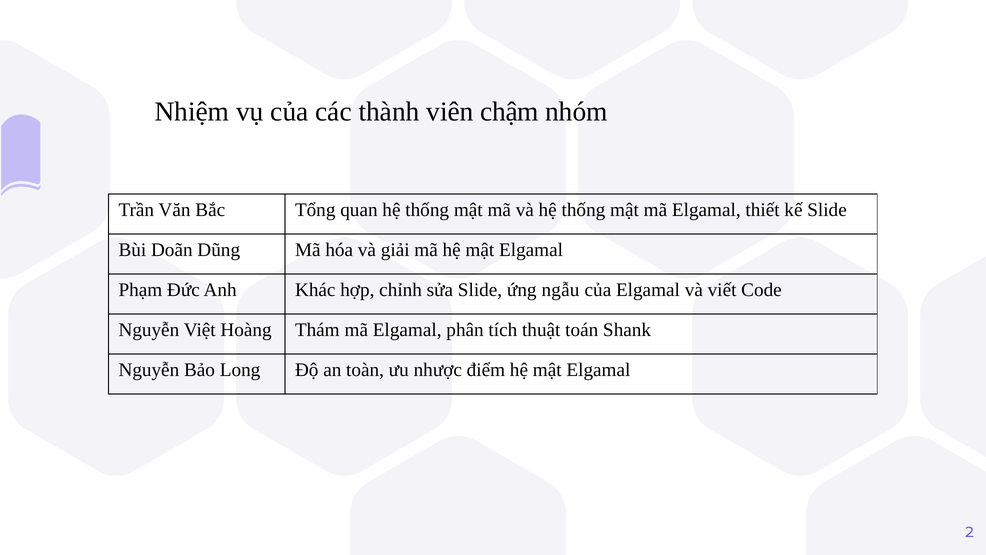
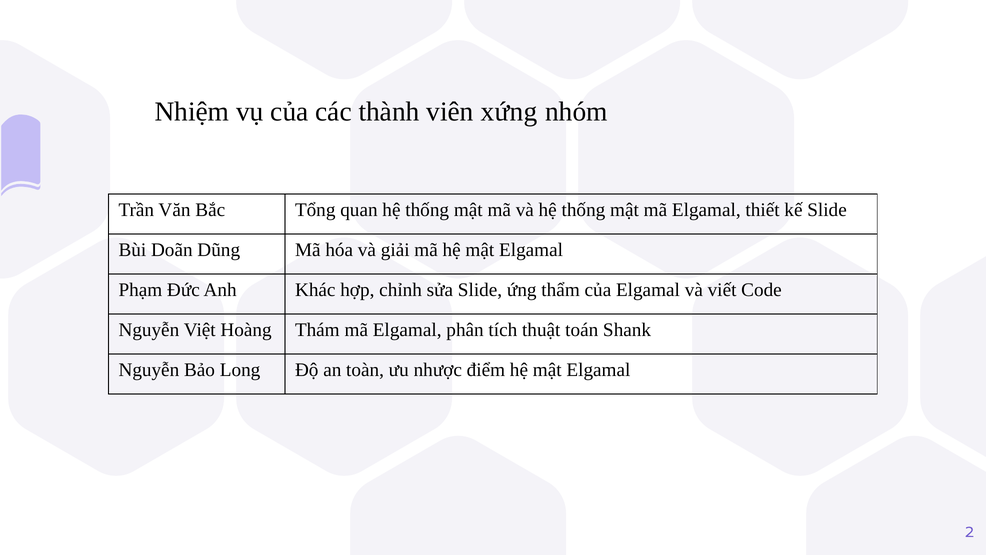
chậm: chậm -> xứng
ngẫu: ngẫu -> thẩm
